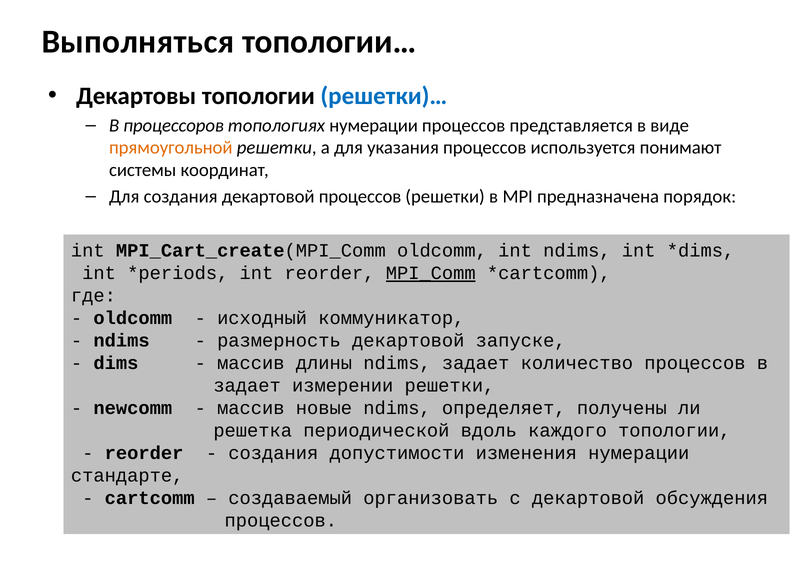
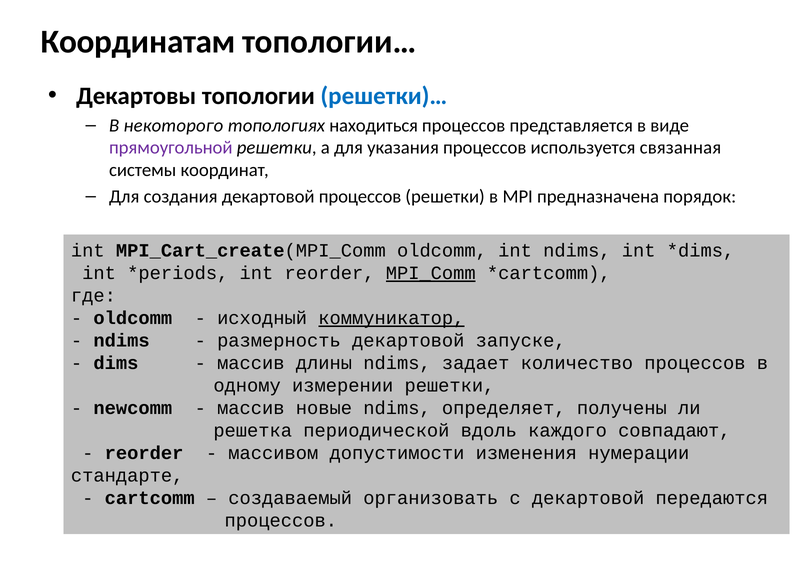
Выполняться: Выполняться -> Координатам
процессоров: процессоров -> некоторого
топологиях нумерации: нумерации -> находиться
прямоугольной colour: orange -> purple
понимают: понимают -> связанная
коммуникатор underline: none -> present
задает at (247, 386): задает -> одному
каждого топологии: топологии -> совпадают
создания at (273, 453): создания -> массивом
обсуждения: обсуждения -> передаются
